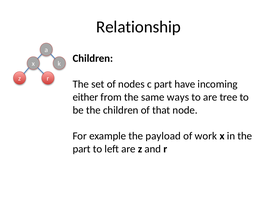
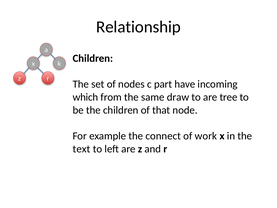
either: either -> which
ways: ways -> draw
payload: payload -> connect
part at (82, 149): part -> text
